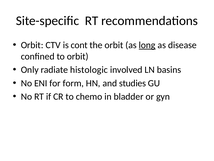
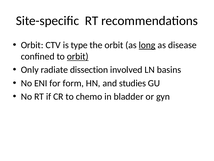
cont: cont -> type
orbit at (78, 56) underline: none -> present
histologic: histologic -> dissection
